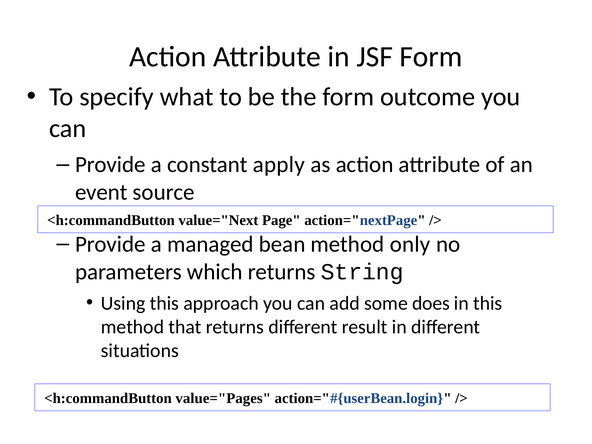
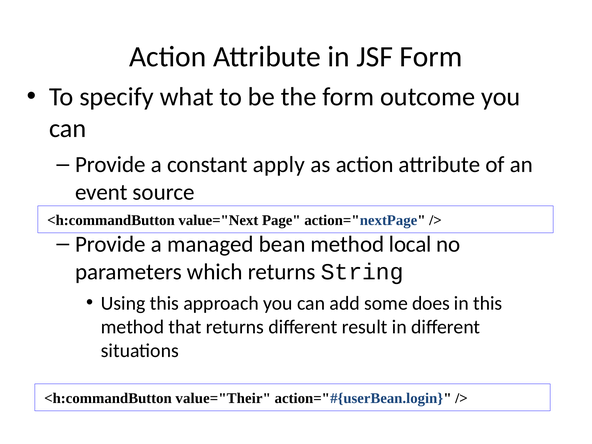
only: only -> local
value="Pages: value="Pages -> value="Their
